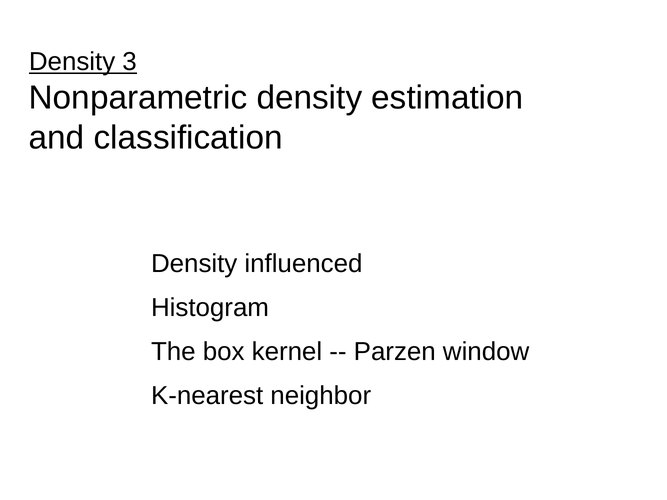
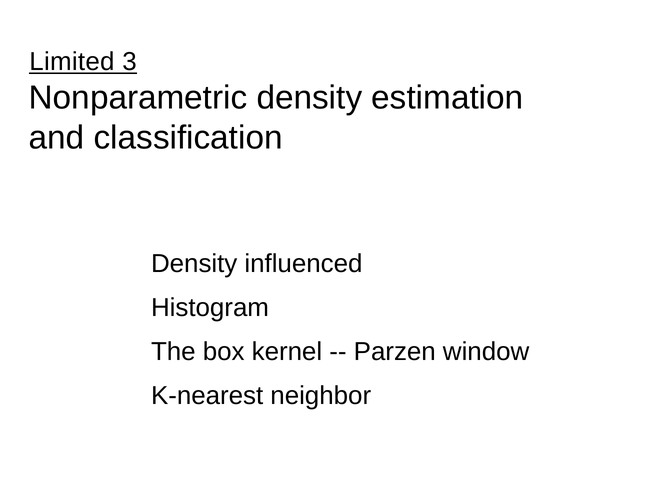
Density at (72, 62): Density -> Limited
